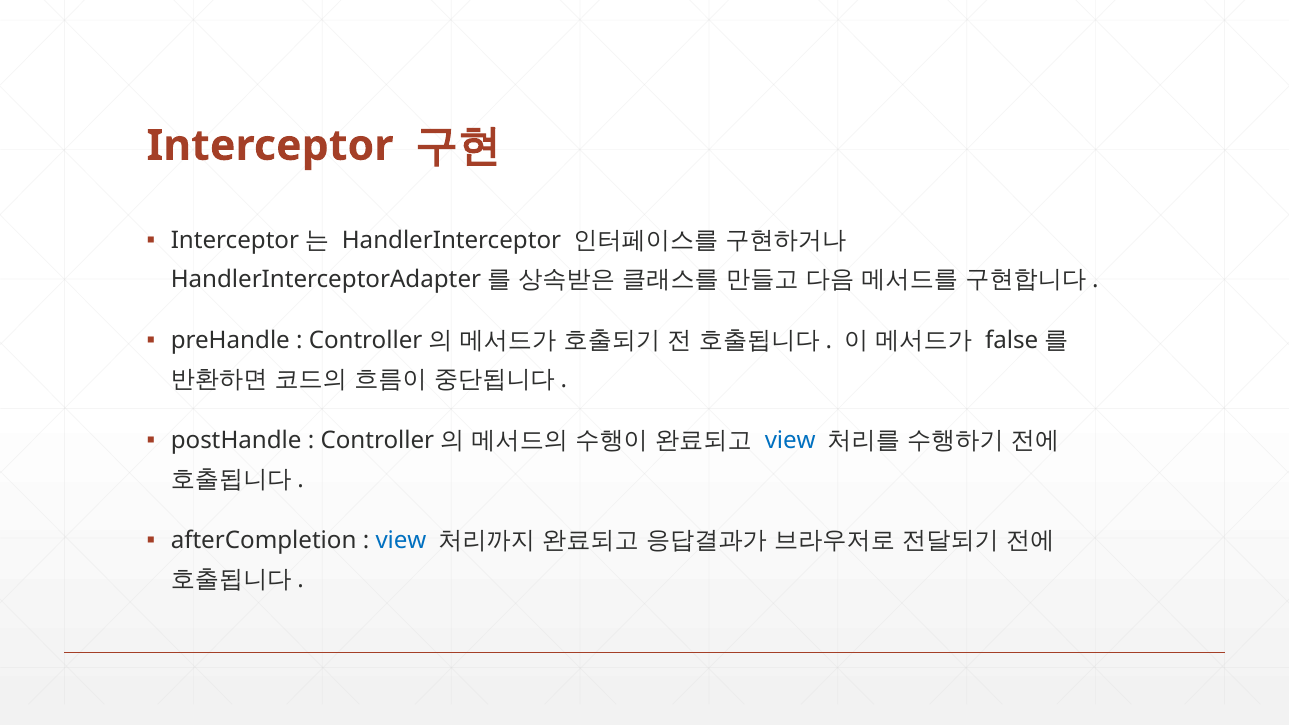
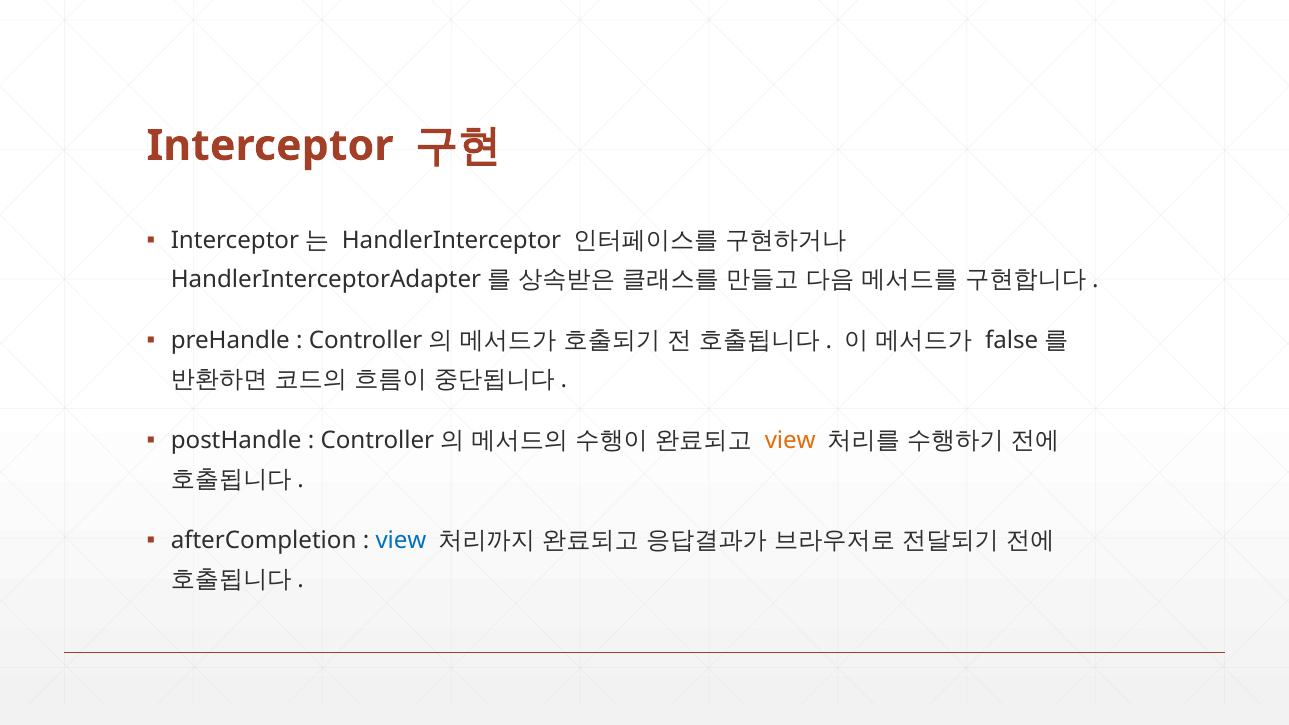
view at (790, 441) colour: blue -> orange
